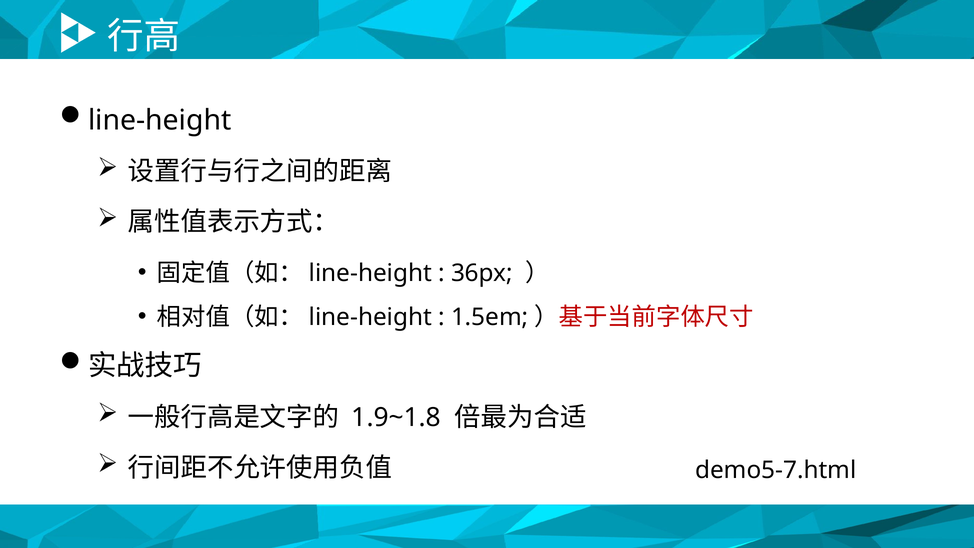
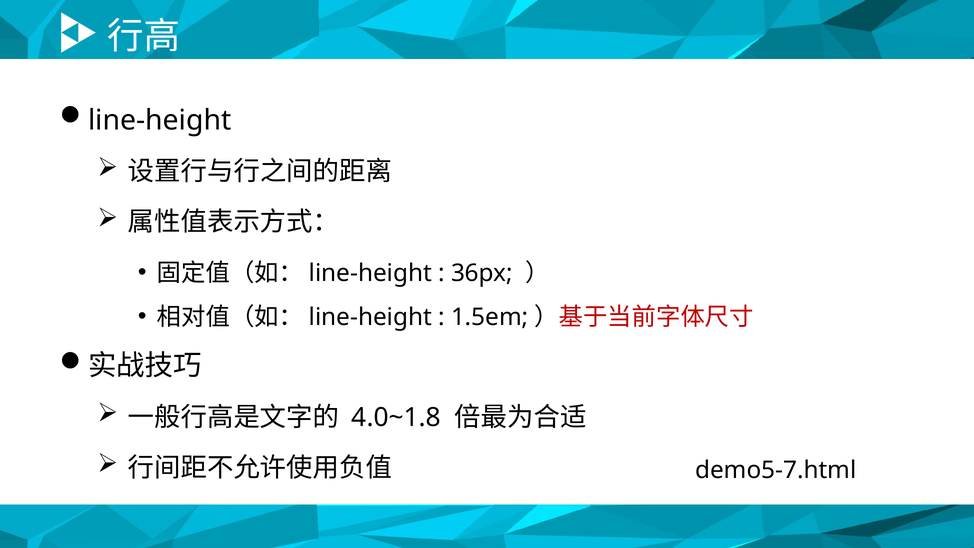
1.9~1.8: 1.9~1.8 -> 4.0~1.8
